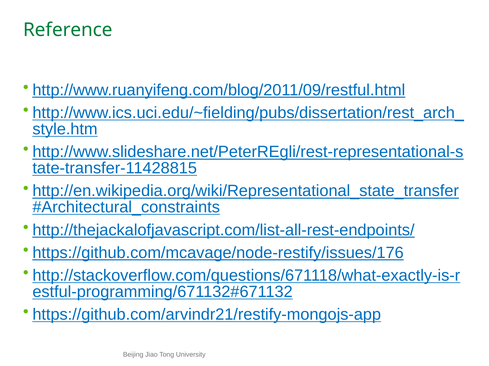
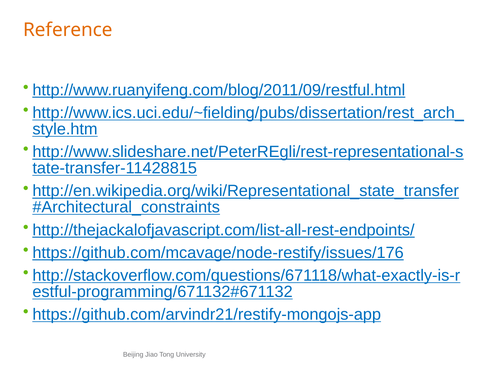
Reference colour: green -> orange
